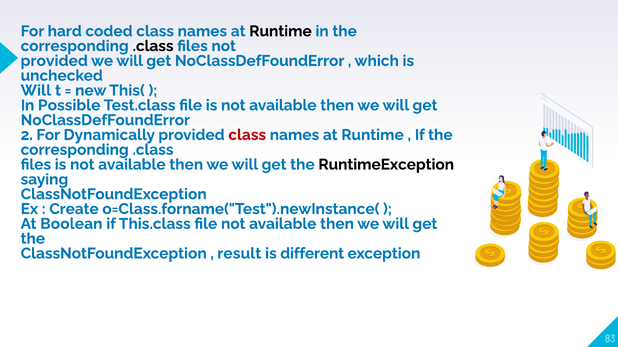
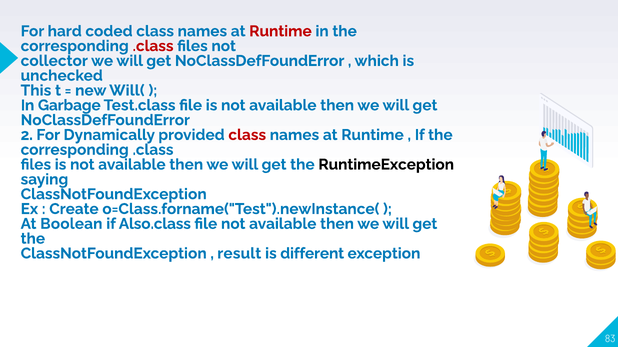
Runtime at (280, 31) colour: black -> red
.class at (153, 46) colour: black -> red
provided at (54, 61): provided -> collector
Will at (36, 91): Will -> This
This(: This( -> Will(
Possible: Possible -> Garbage
This.class: This.class -> Also.class
